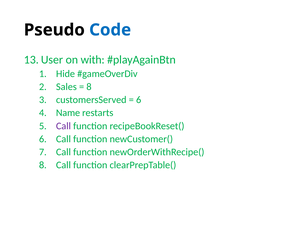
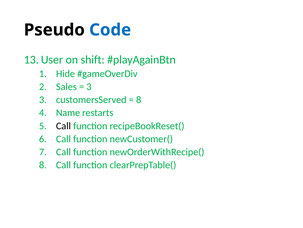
with: with -> shift
8 at (89, 86): 8 -> 3
6 at (139, 99): 6 -> 8
Call at (63, 126) colour: purple -> black
